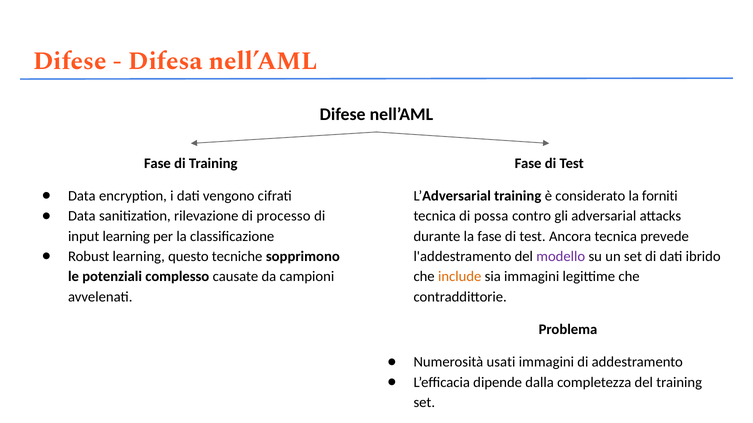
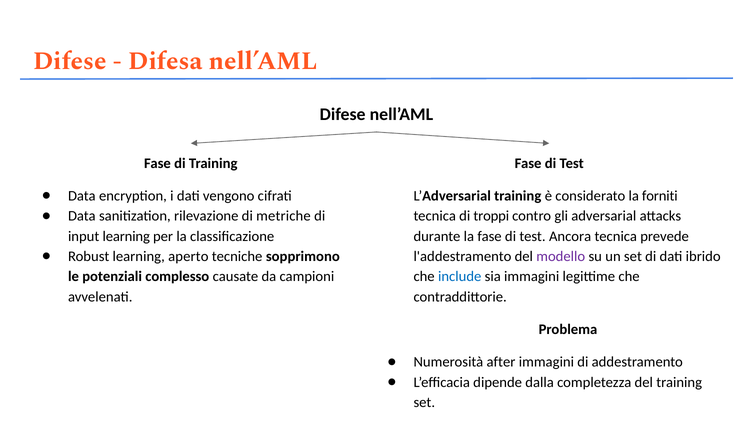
processo: processo -> metriche
possa: possa -> troppi
questo: questo -> aperto
include colour: orange -> blue
usati: usati -> after
